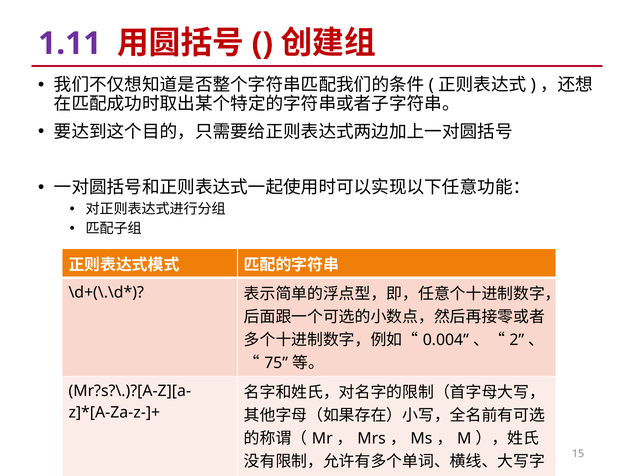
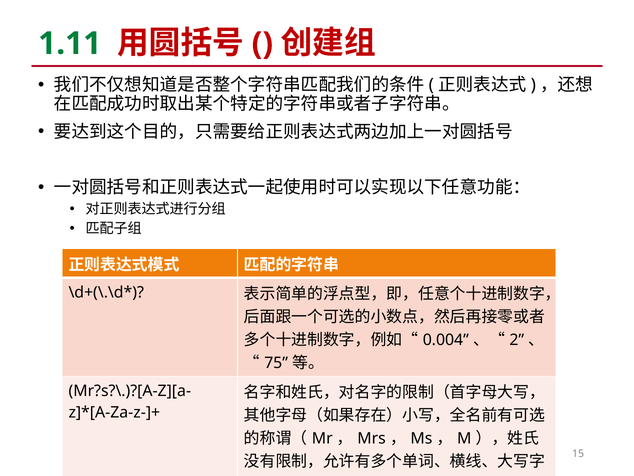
1.11 colour: purple -> green
